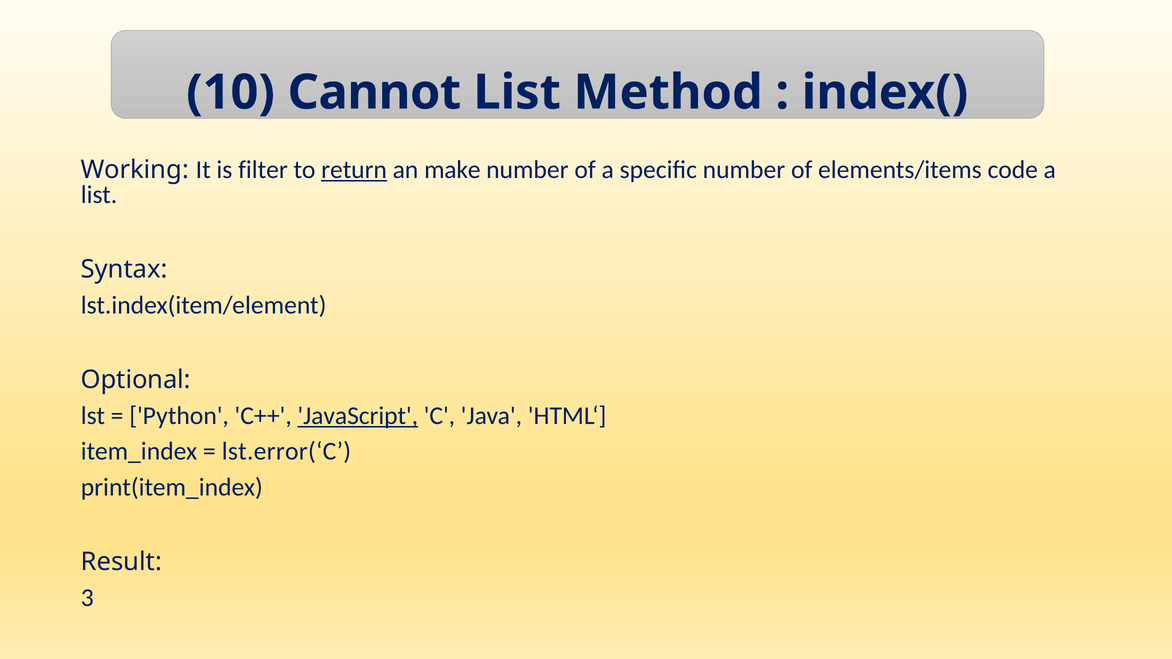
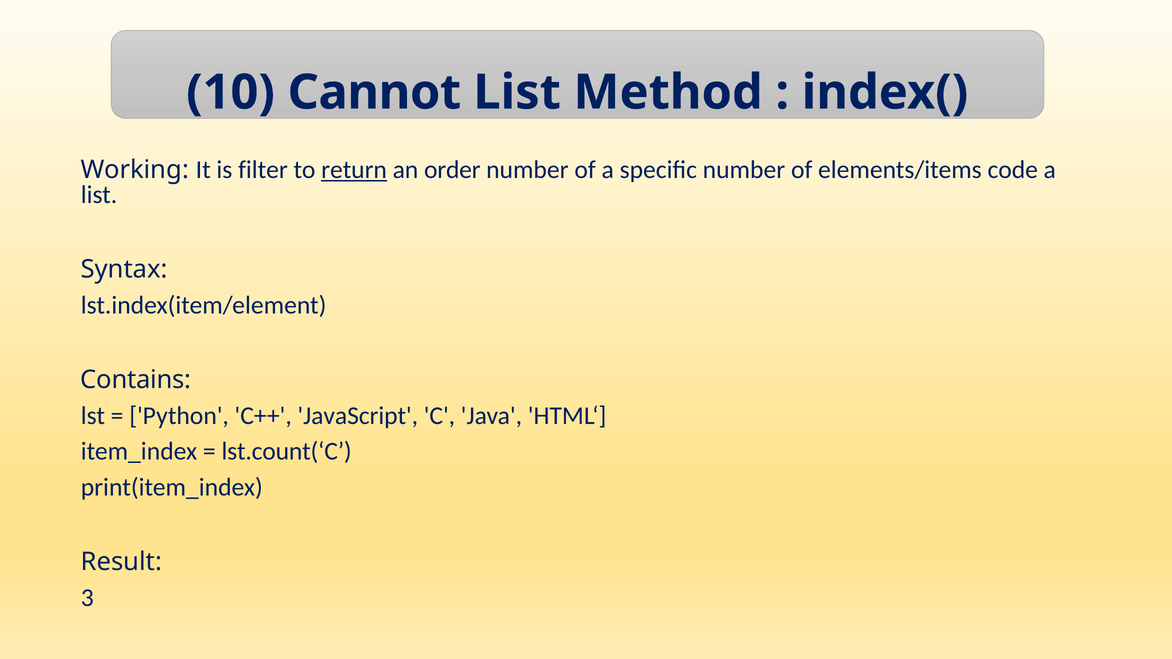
make: make -> order
Optional: Optional -> Contains
JavaScript underline: present -> none
lst.error(‘C: lst.error(‘C -> lst.count(‘C
